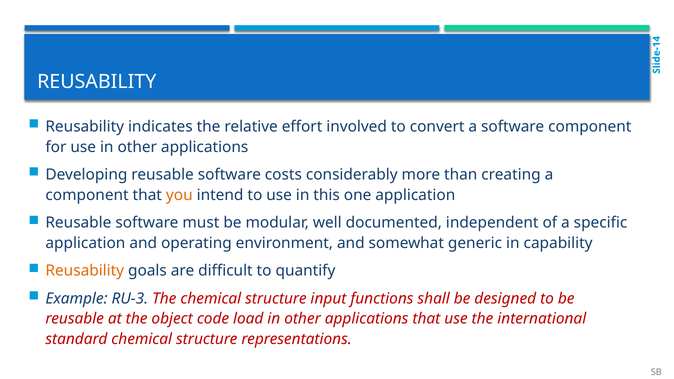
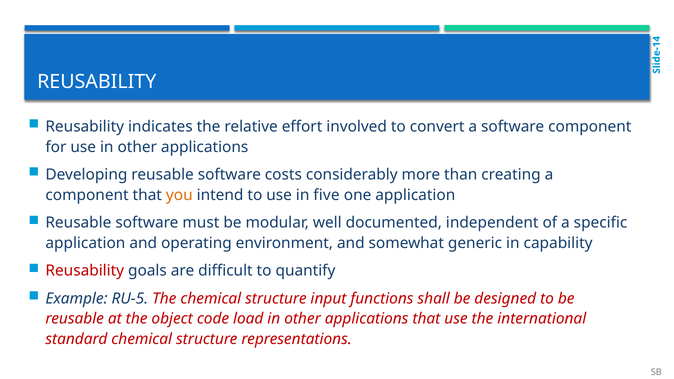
this: this -> five
Reusability at (85, 271) colour: orange -> red
RU-3: RU-3 -> RU-5
